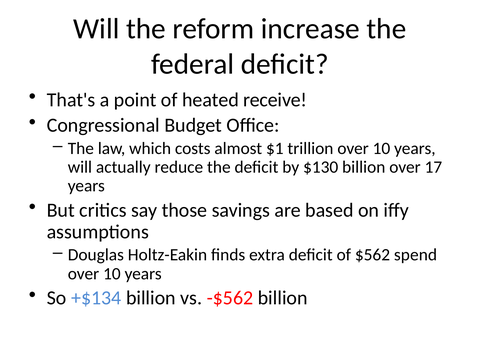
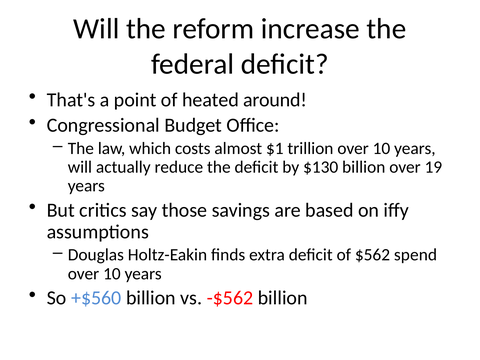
receive: receive -> around
17: 17 -> 19
+$134: +$134 -> +$560
